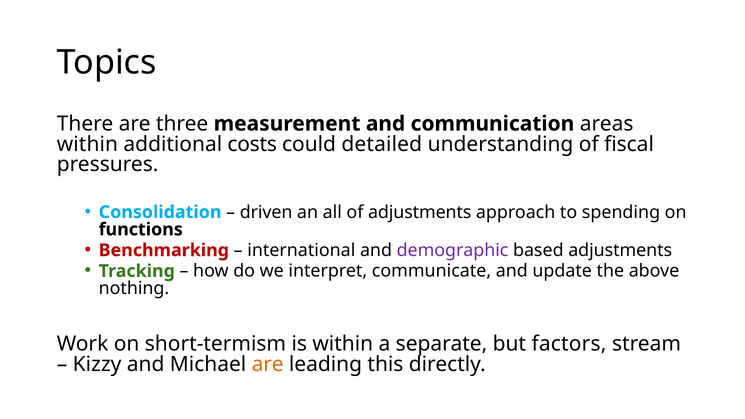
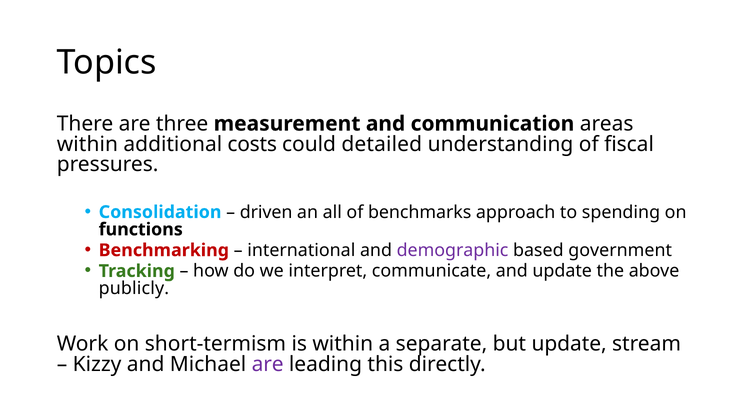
of adjustments: adjustments -> benchmarks
based adjustments: adjustments -> government
nothing: nothing -> publicly
but factors: factors -> update
are at (268, 364) colour: orange -> purple
